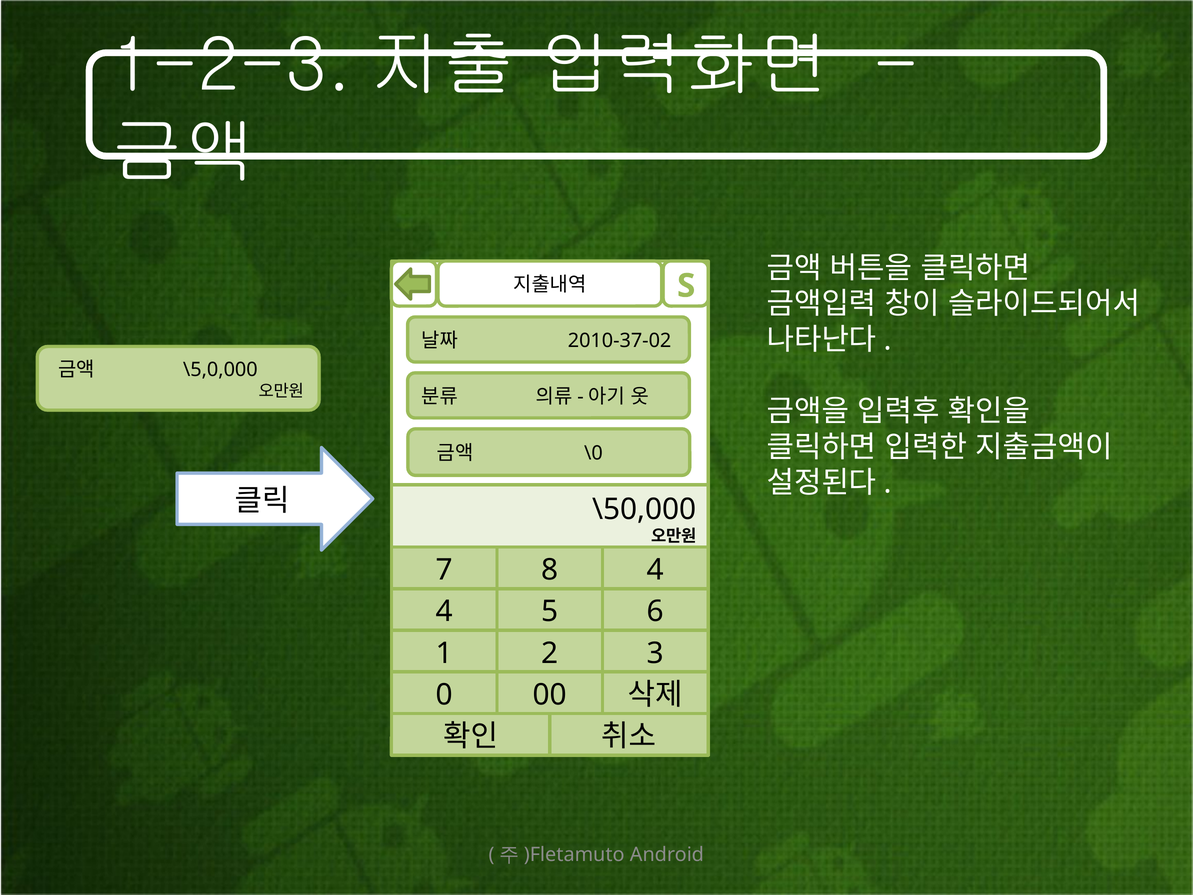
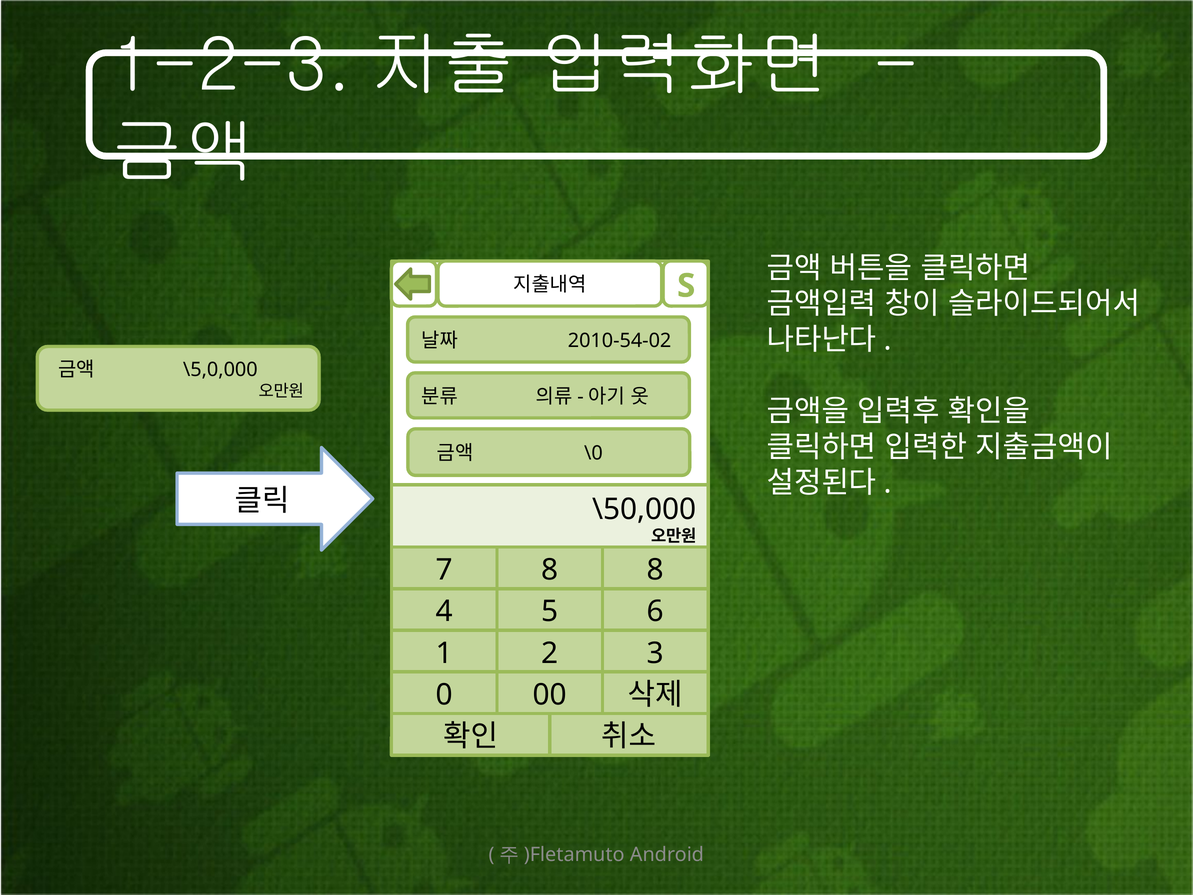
2010-37-02: 2010-37-02 -> 2010-54-02
8 4: 4 -> 8
